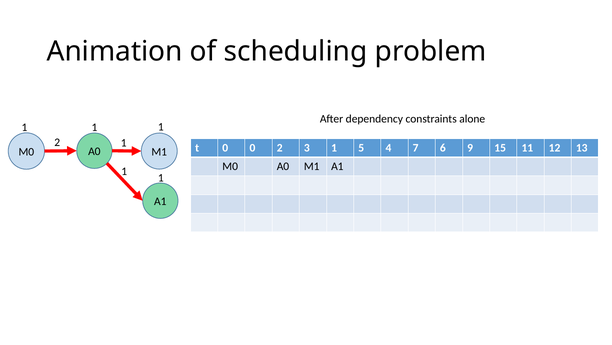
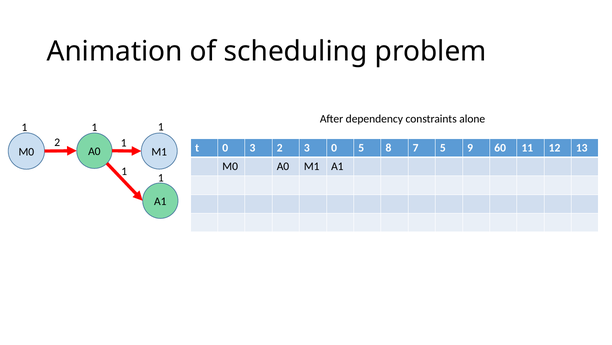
0 0: 0 -> 3
3 1: 1 -> 0
4: 4 -> 8
7 6: 6 -> 5
15: 15 -> 60
